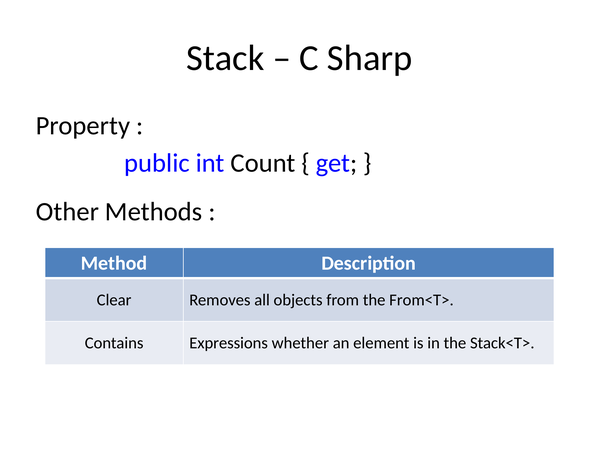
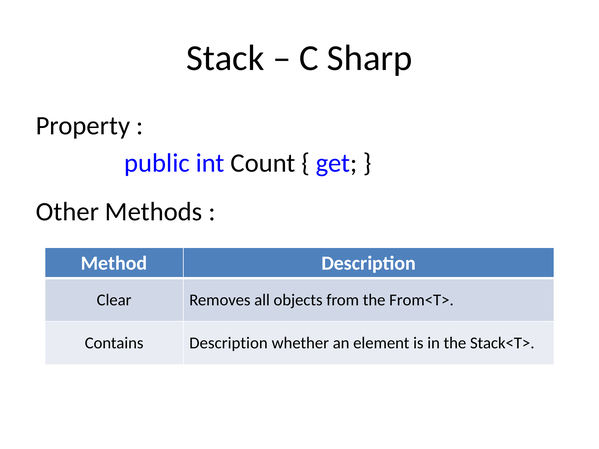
Contains Expressions: Expressions -> Description
